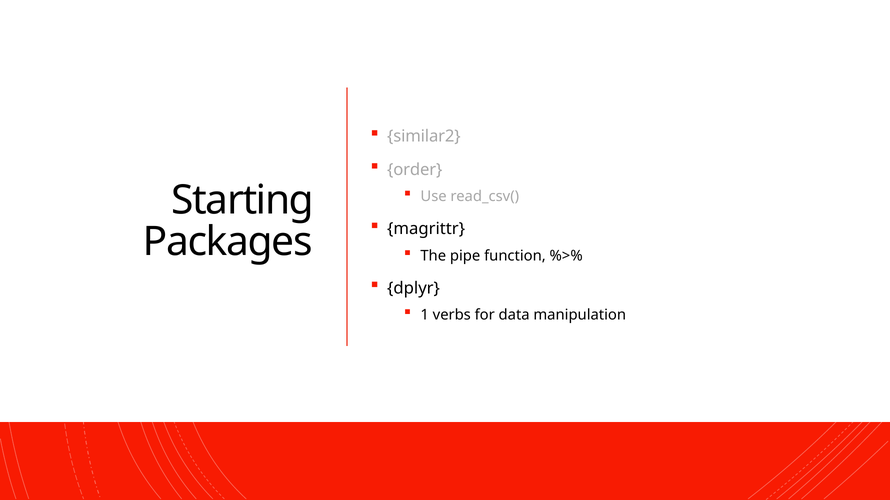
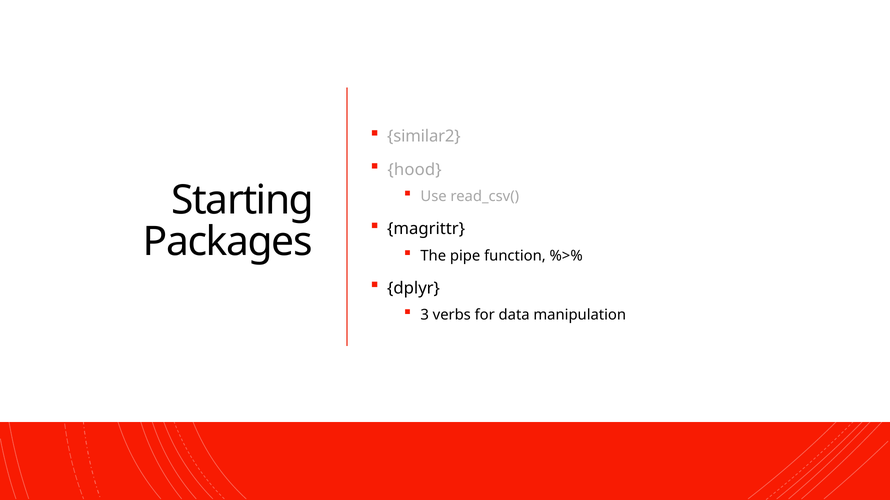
order: order -> hood
1: 1 -> 3
